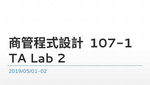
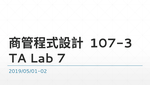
107-1: 107-1 -> 107-3
2: 2 -> 7
